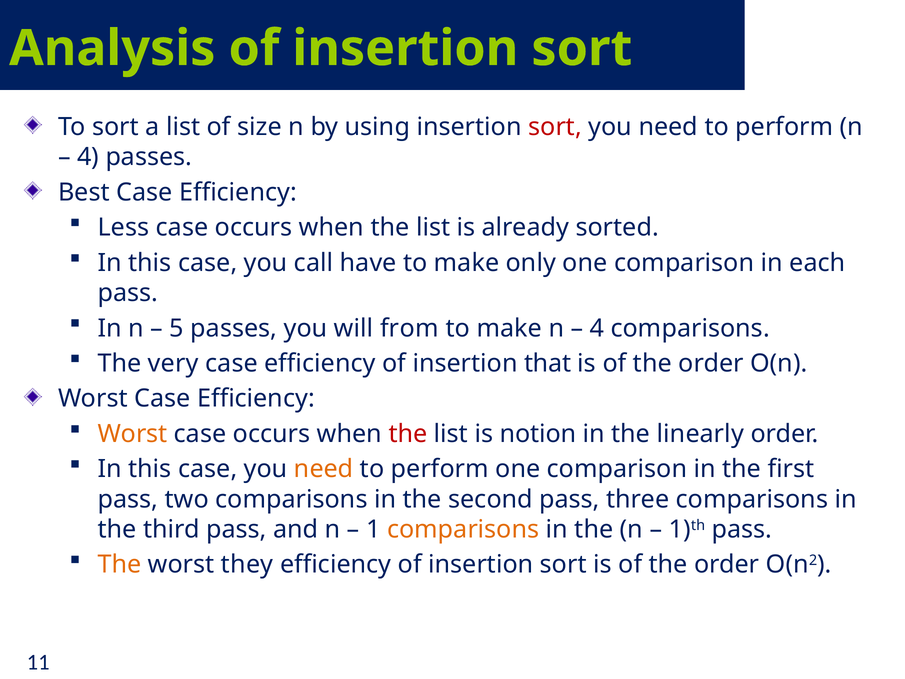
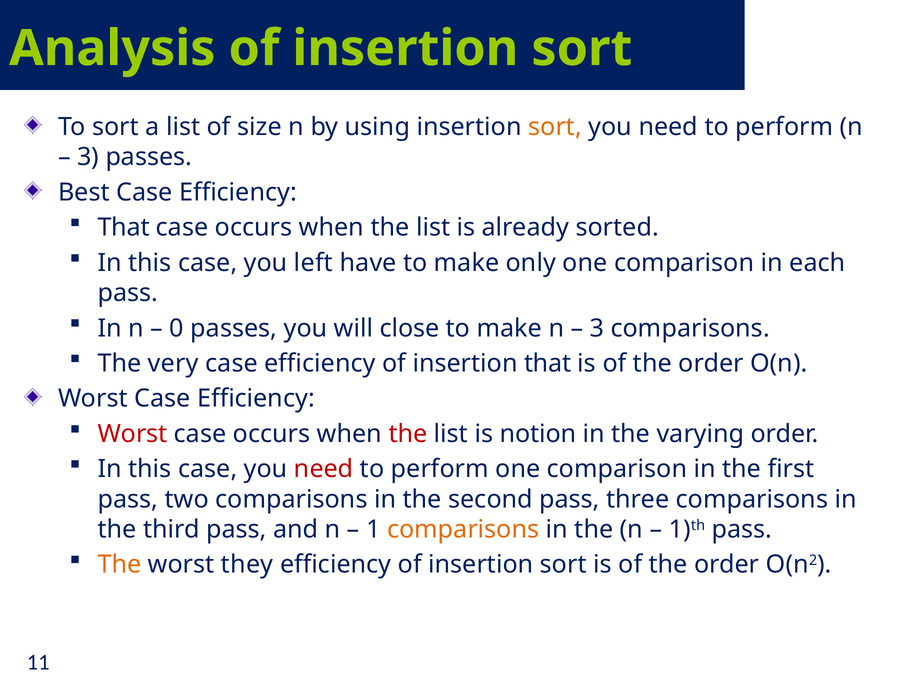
sort at (555, 127) colour: red -> orange
4 at (88, 157): 4 -> 3
Less at (123, 228): Less -> That
call: call -> left
5: 5 -> 0
from: from -> close
4 at (597, 328): 4 -> 3
Worst at (132, 434) colour: orange -> red
linearly: linearly -> varying
need at (324, 469) colour: orange -> red
